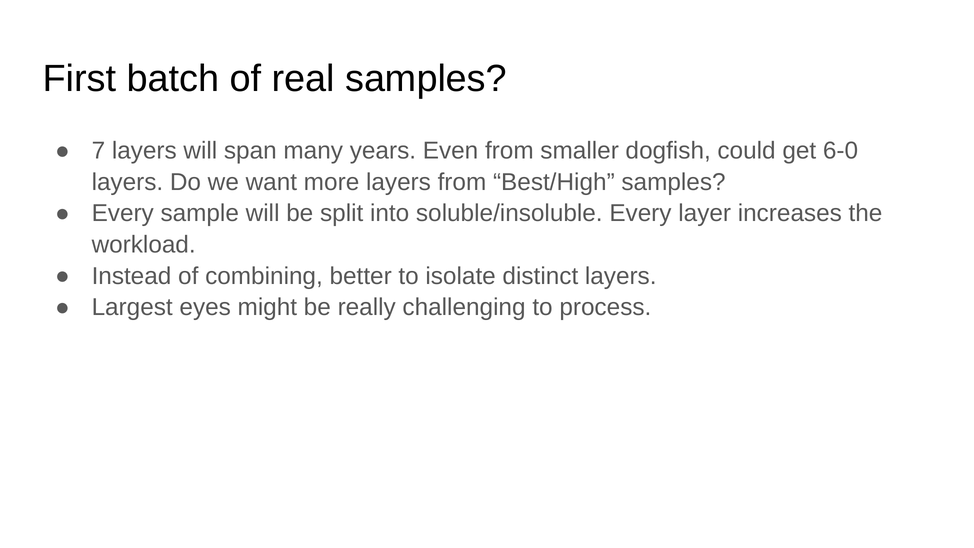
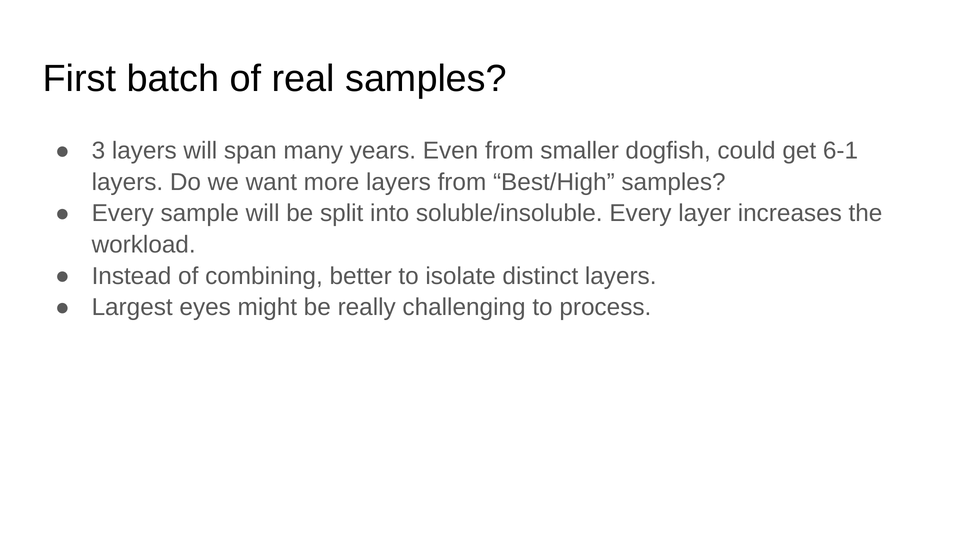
7: 7 -> 3
6-0: 6-0 -> 6-1
